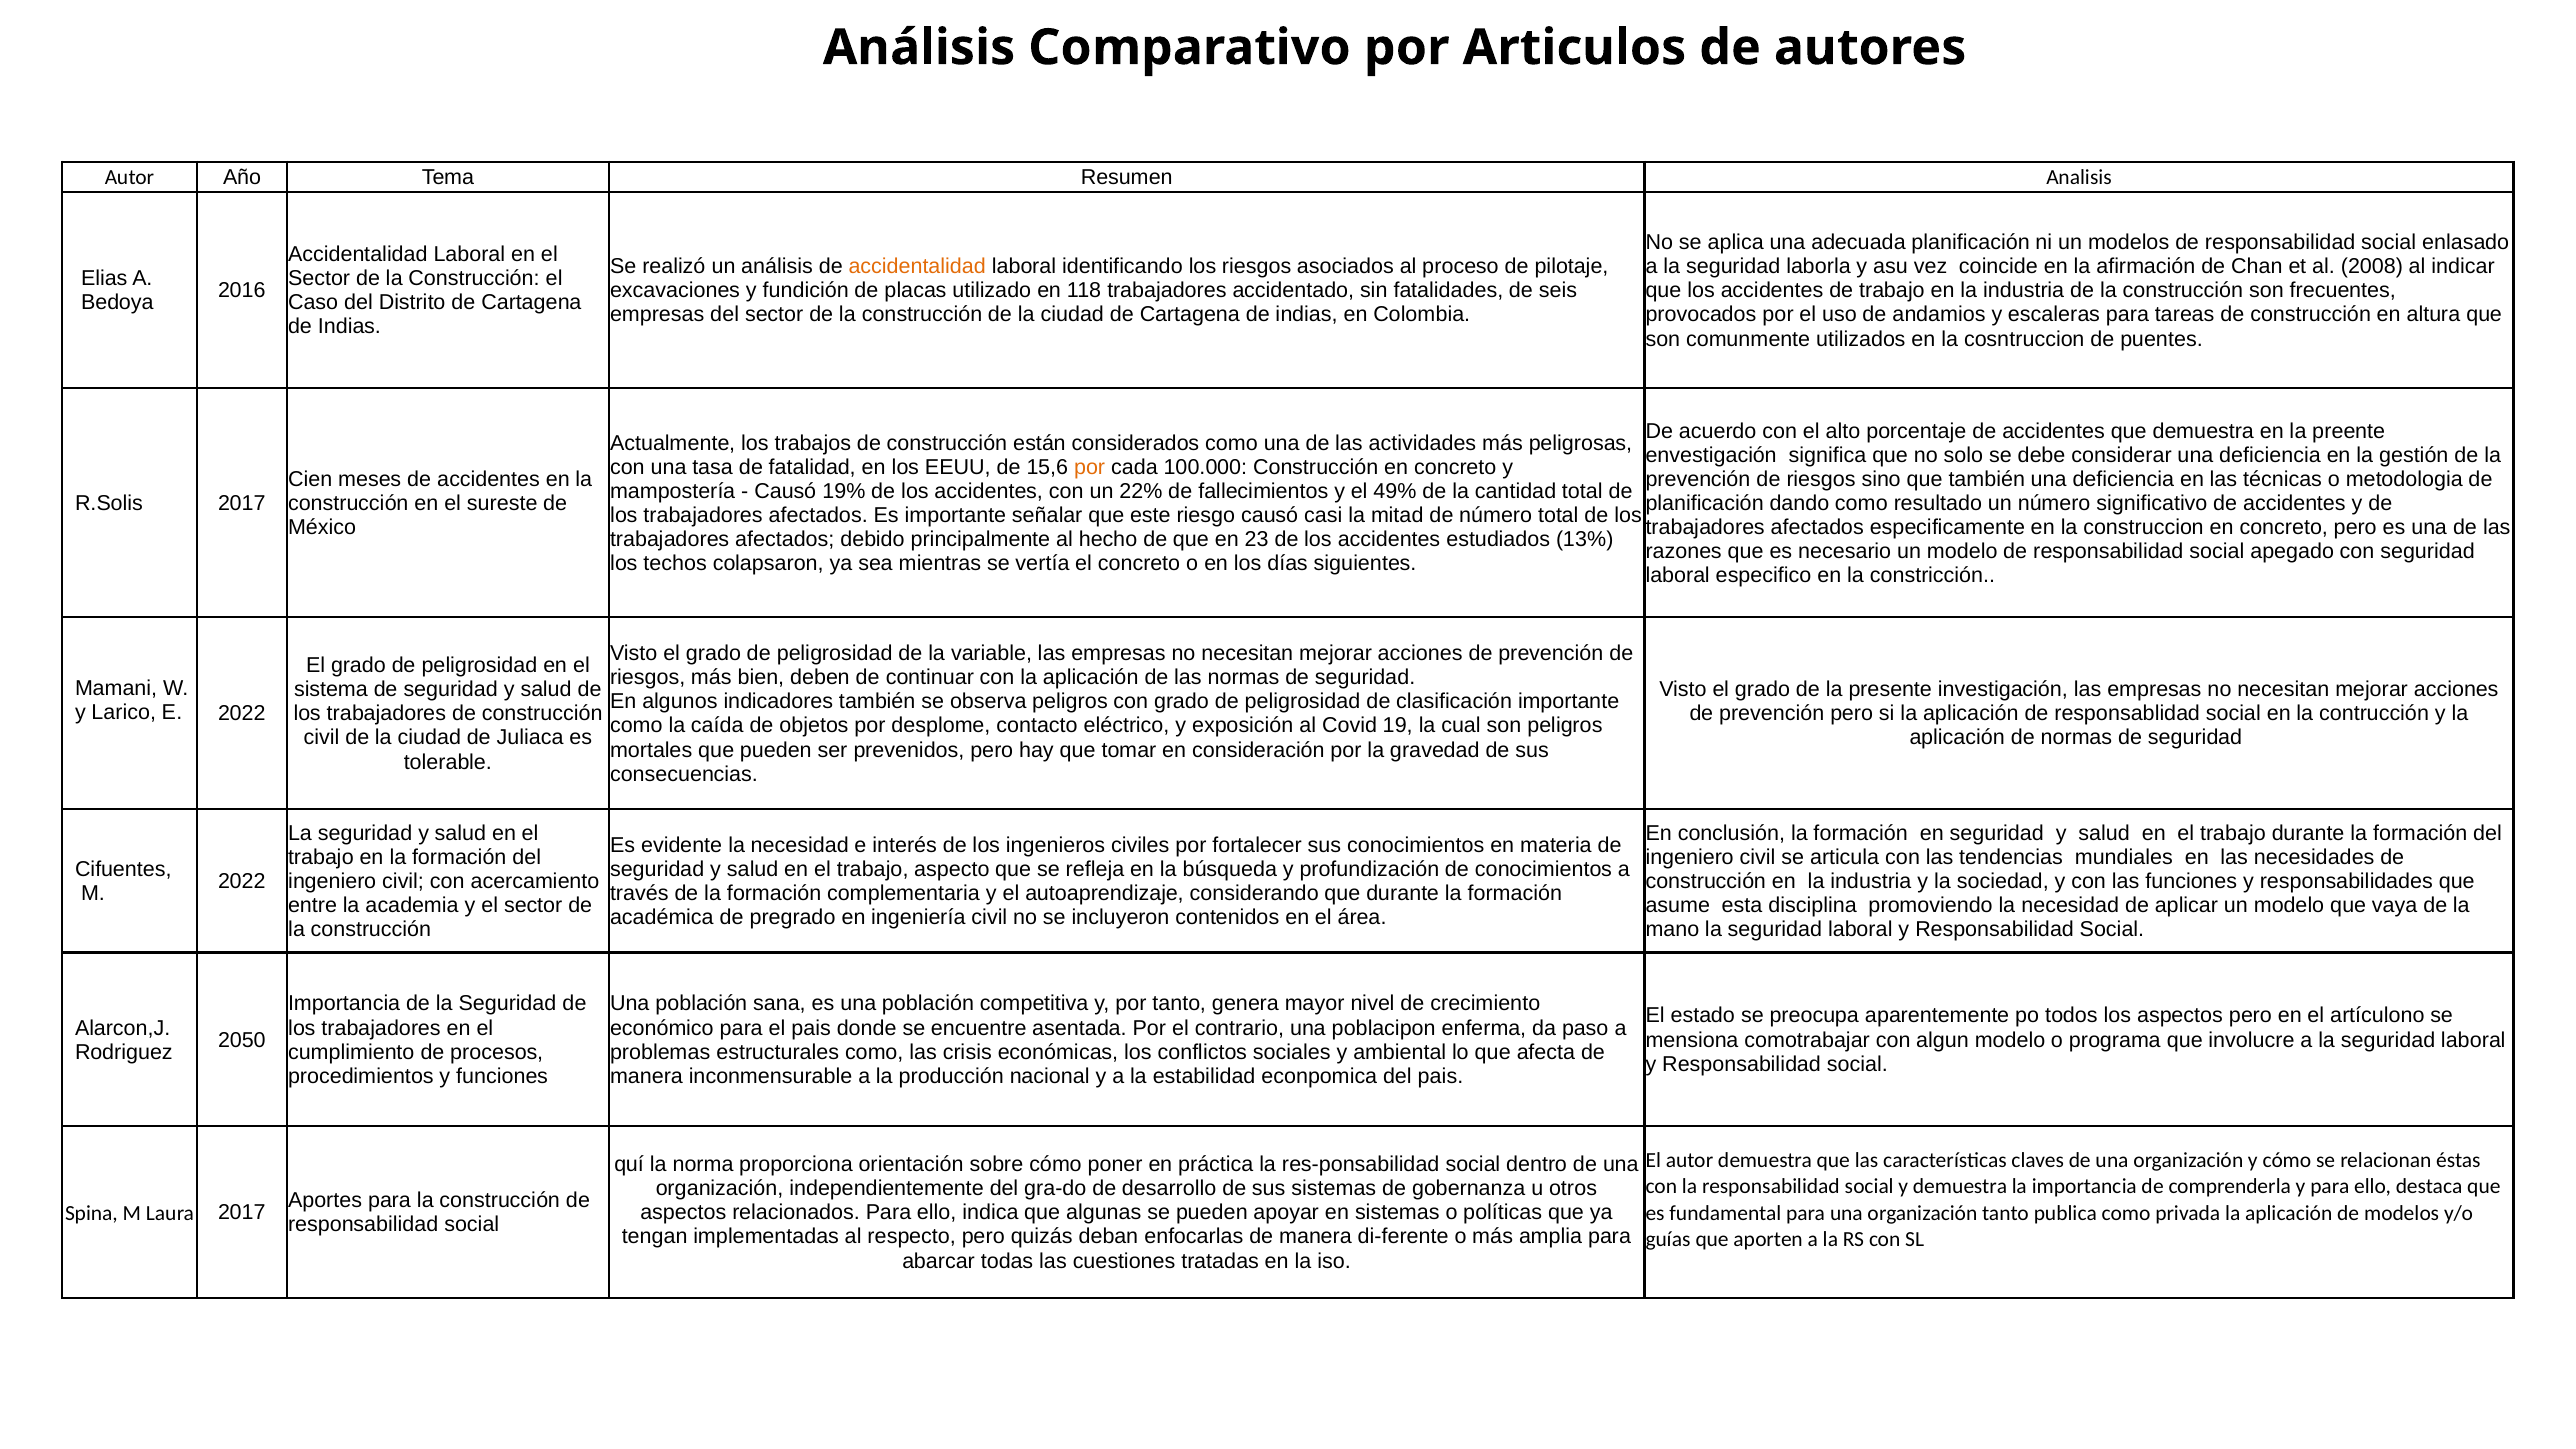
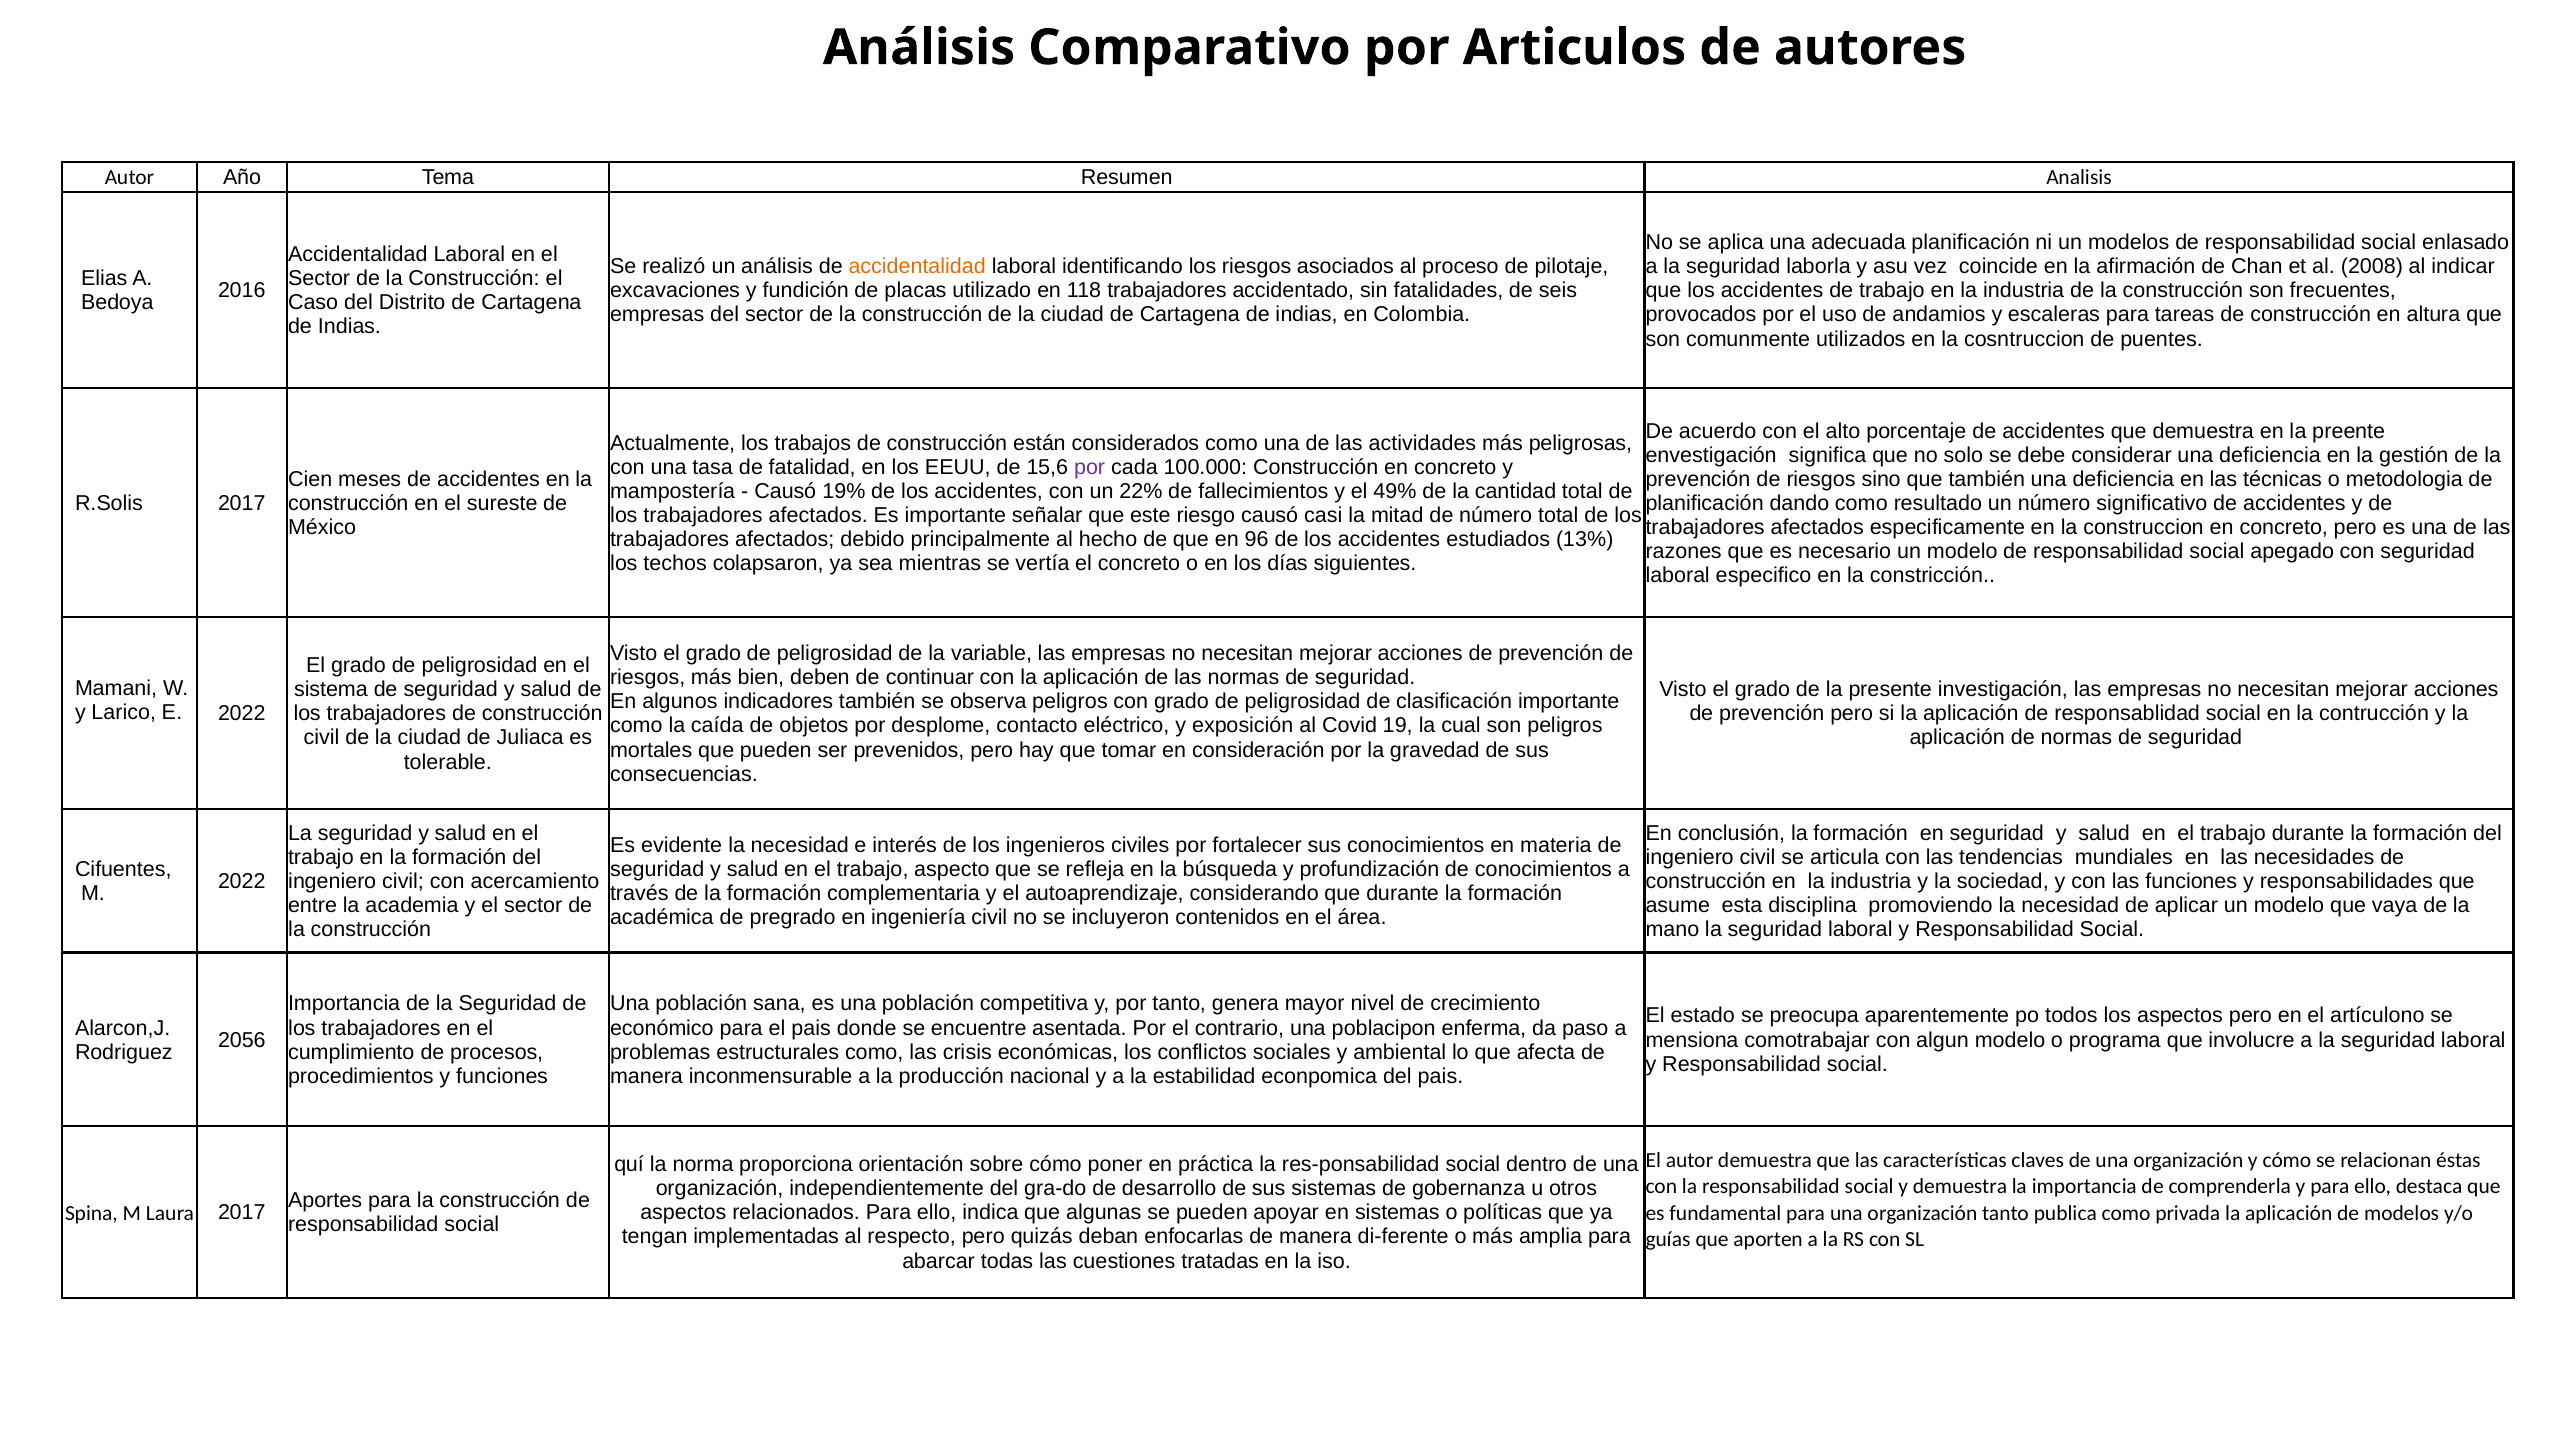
por at (1090, 467) colour: orange -> purple
23: 23 -> 96
2050: 2050 -> 2056
